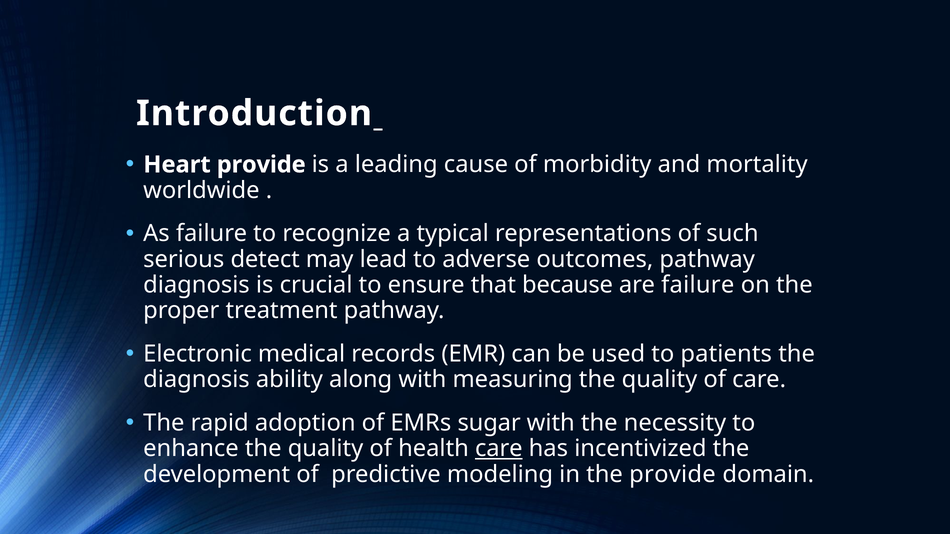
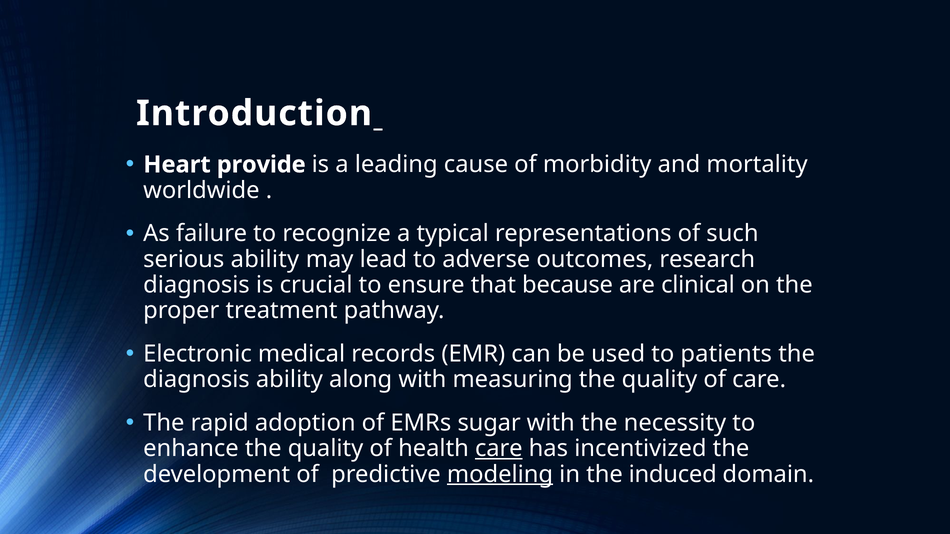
serious detect: detect -> ability
outcomes pathway: pathway -> research
are failure: failure -> clinical
modeling underline: none -> present
the provide: provide -> induced
